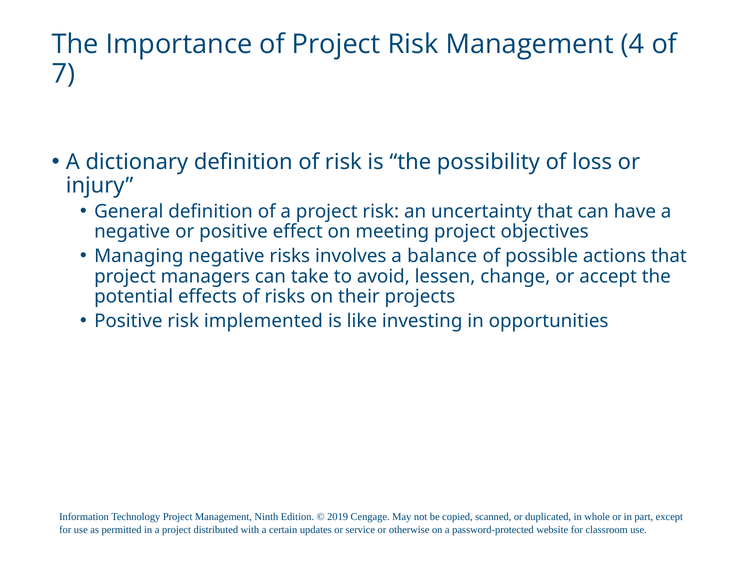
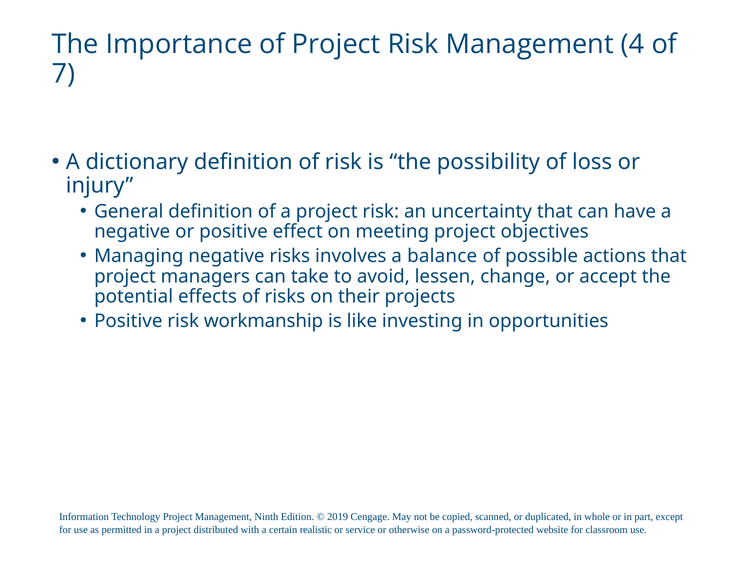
implemented: implemented -> workmanship
updates: updates -> realistic
